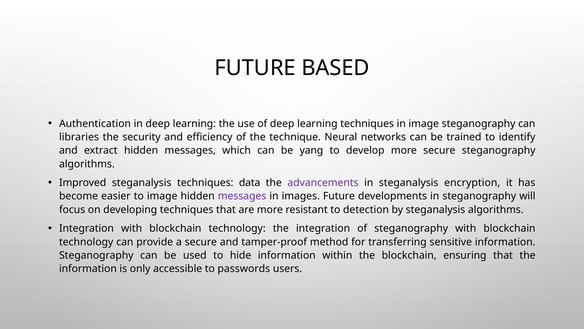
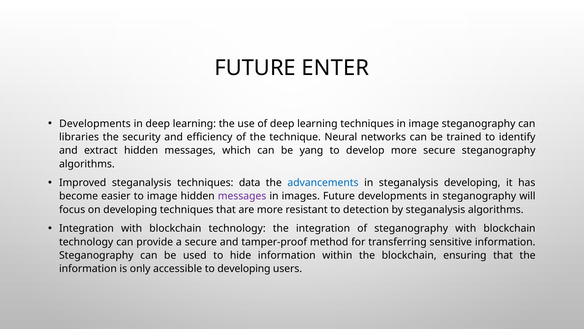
BASED: BASED -> ENTER
Authentication at (95, 123): Authentication -> Developments
advancements colour: purple -> blue
steganalysis encryption: encryption -> developing
to passwords: passwords -> developing
